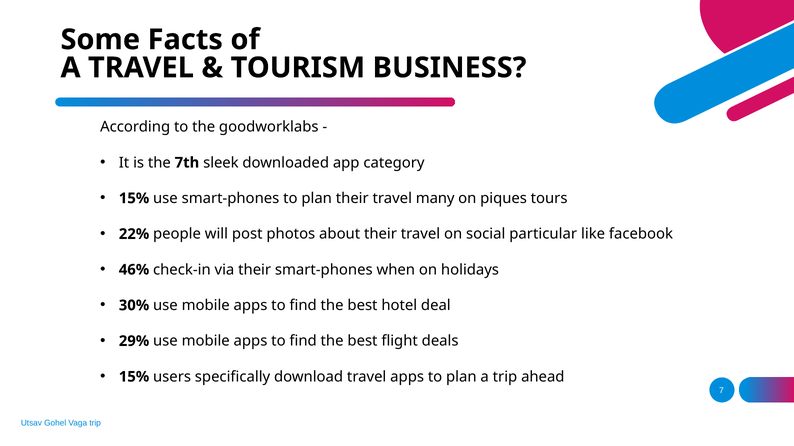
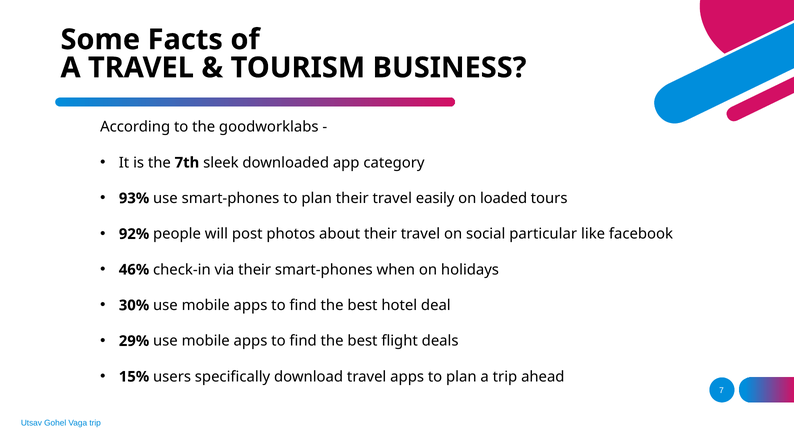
15% at (134, 199): 15% -> 93%
many: many -> easily
piques: piques -> loaded
22%: 22% -> 92%
